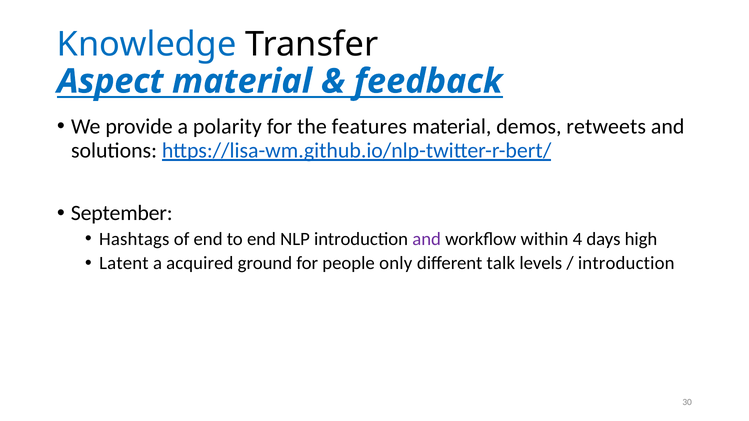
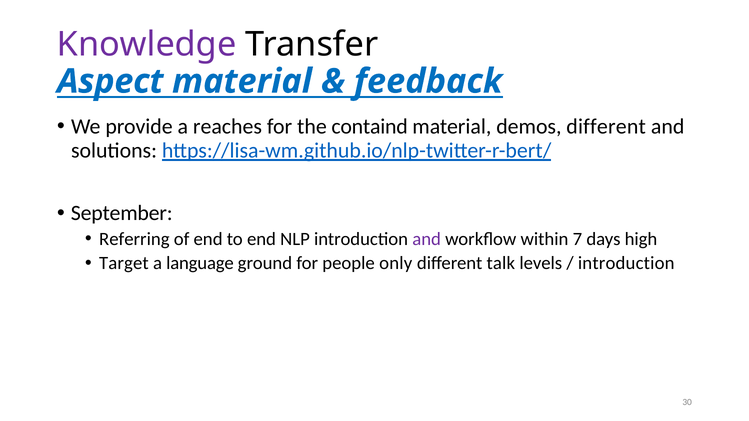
Knowledge colour: blue -> purple
polarity: polarity -> reaches
features: features -> containd
demos retweets: retweets -> different
Hashtags: Hashtags -> Referring
4: 4 -> 7
Latent: Latent -> Target
acquired: acquired -> language
